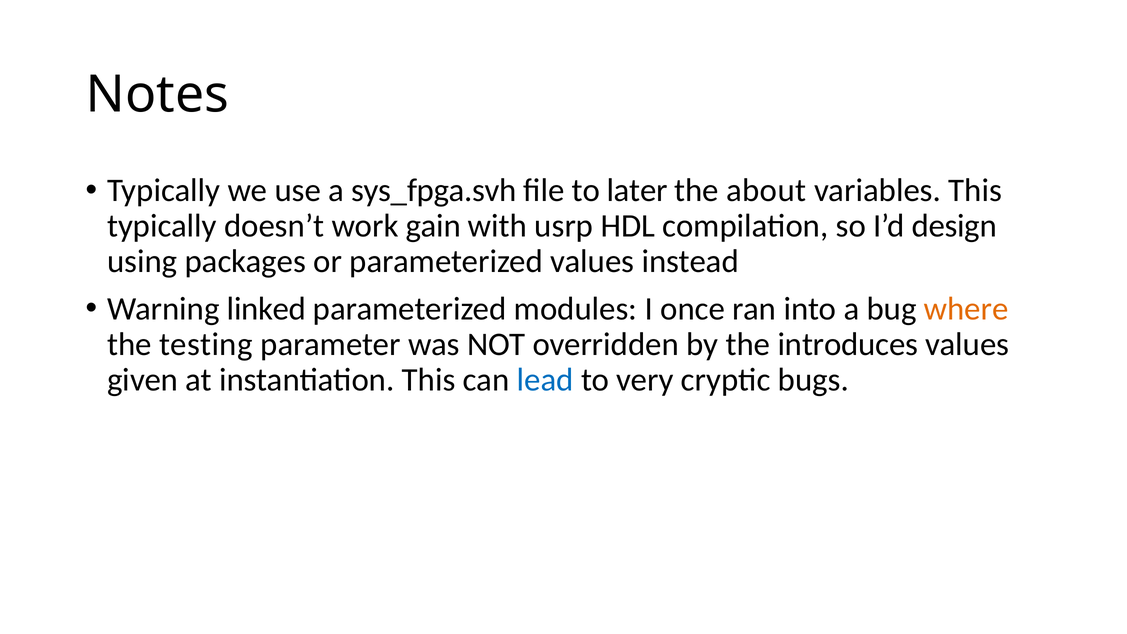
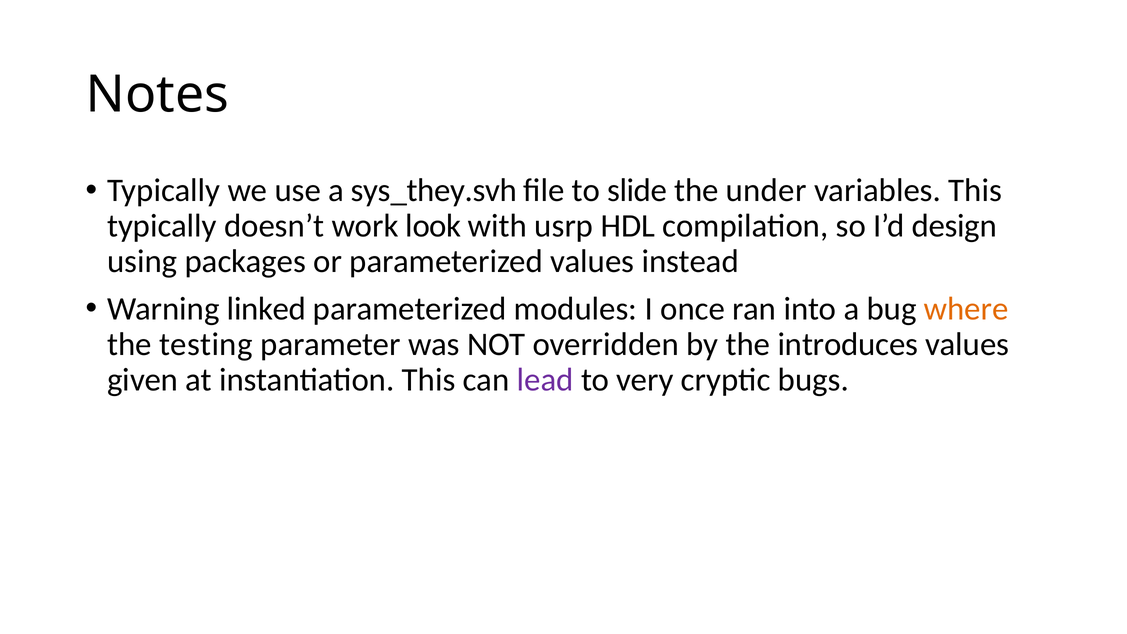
sys_fpga.svh: sys_fpga.svh -> sys_they.svh
later: later -> slide
about: about -> under
gain: gain -> look
lead colour: blue -> purple
